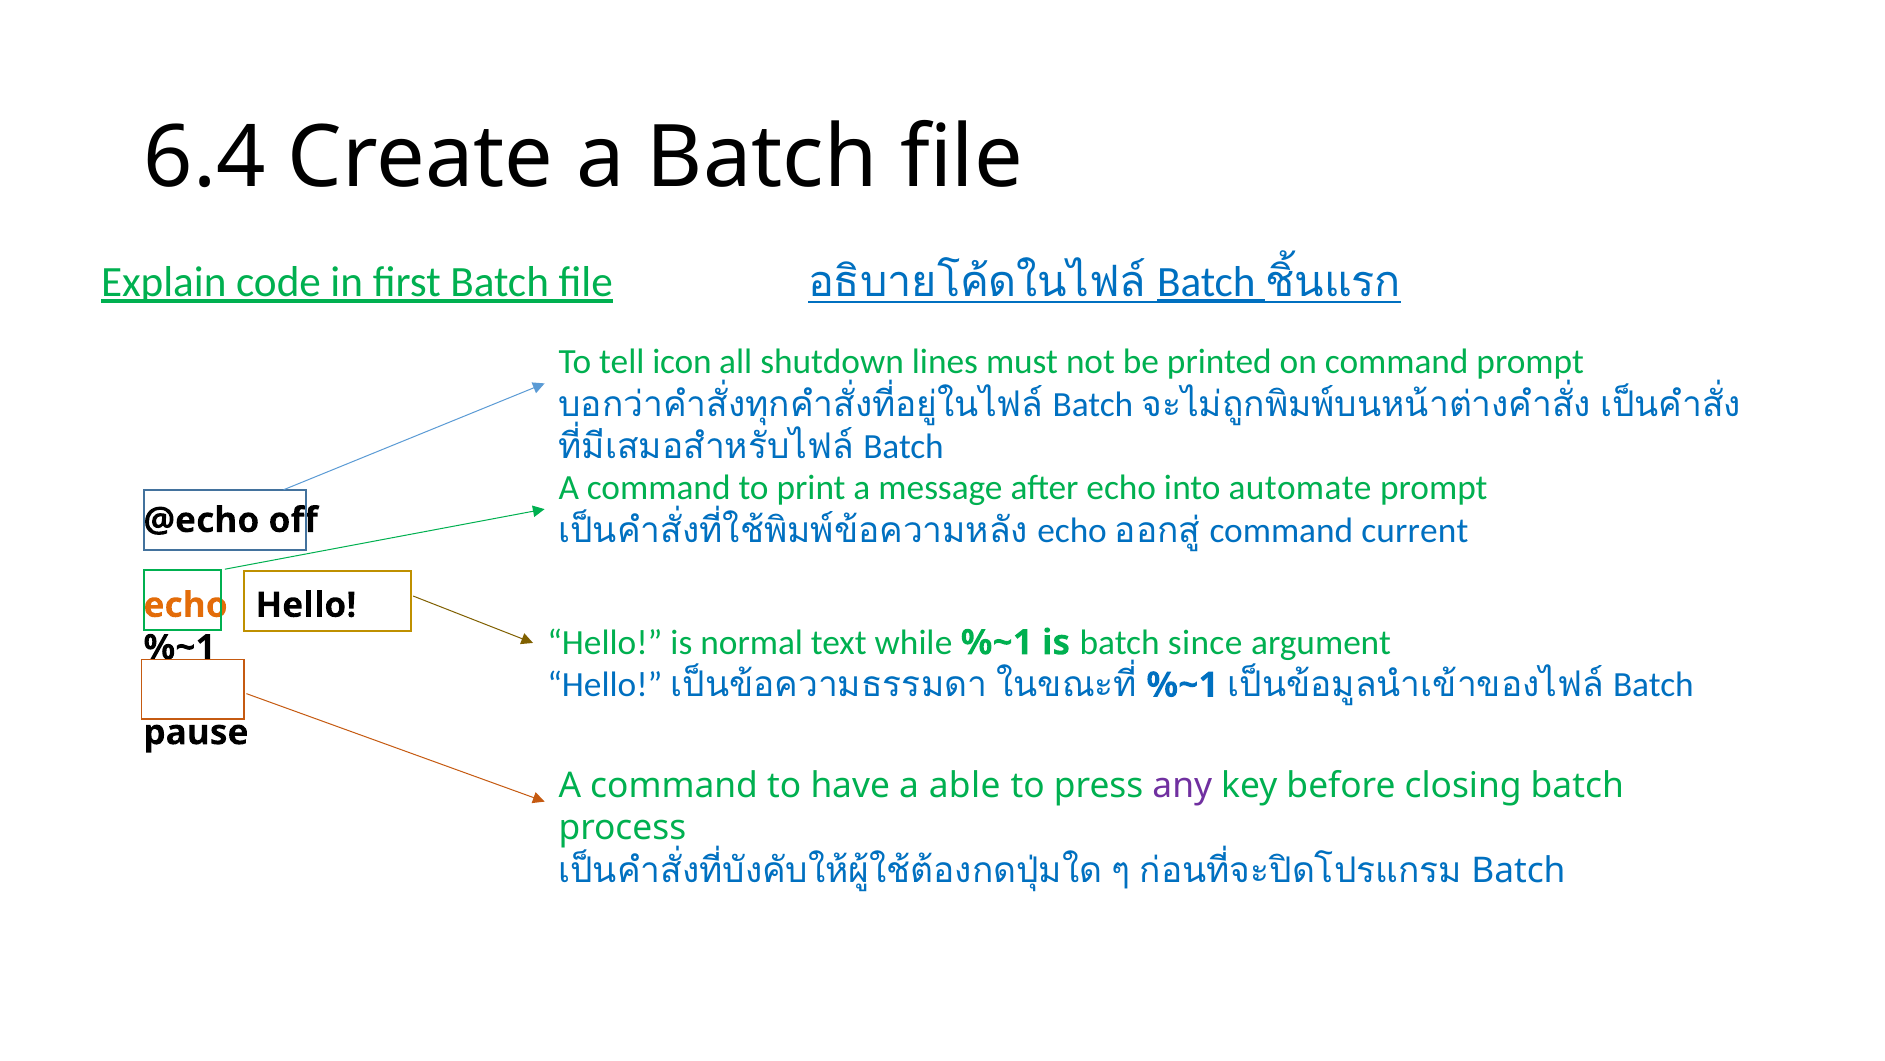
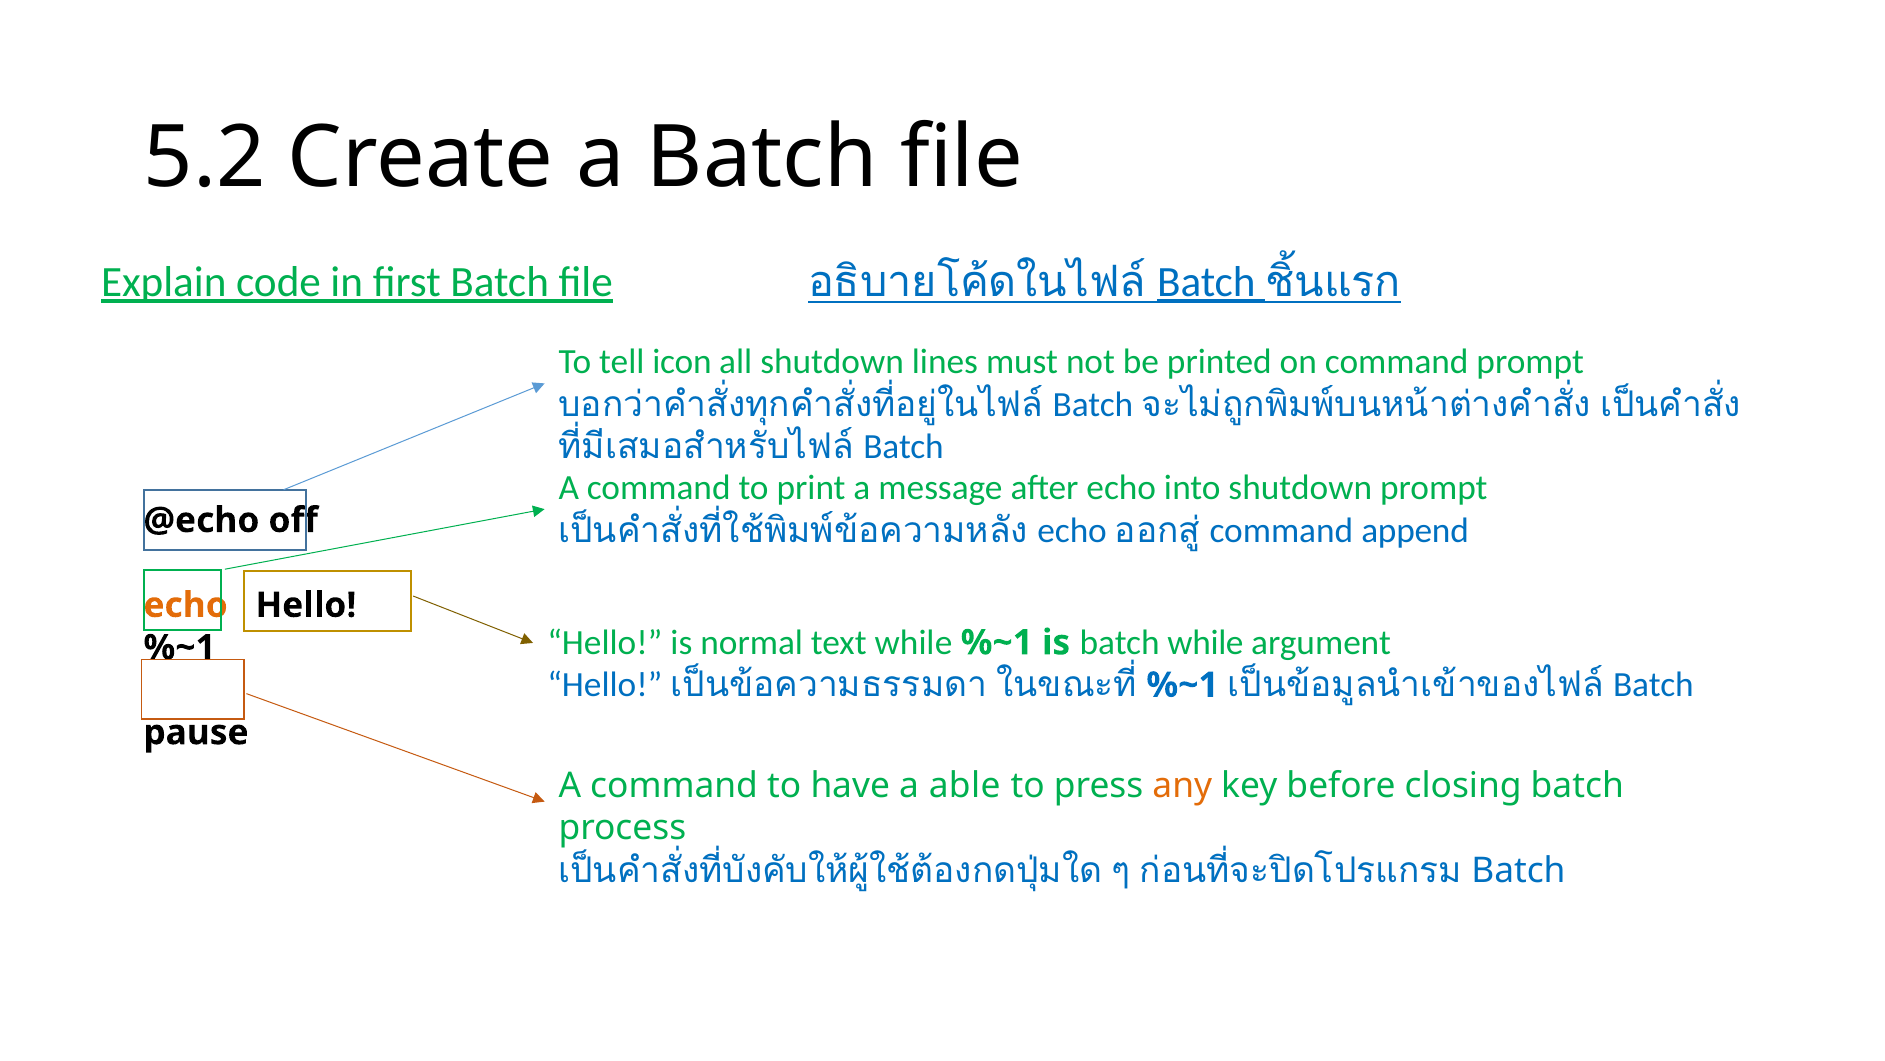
6.4: 6.4 -> 5.2
into automate: automate -> shutdown
current: current -> append
batch since: since -> while
any colour: purple -> orange
